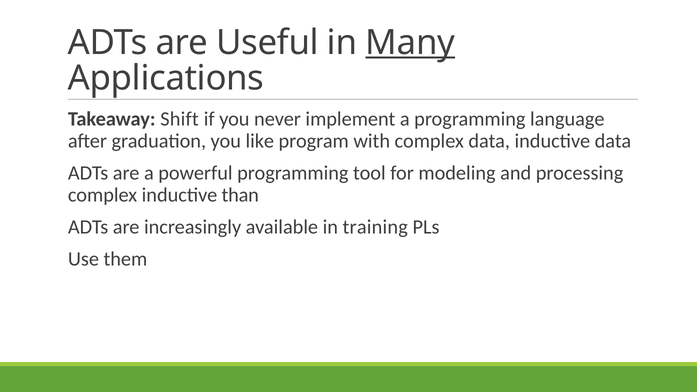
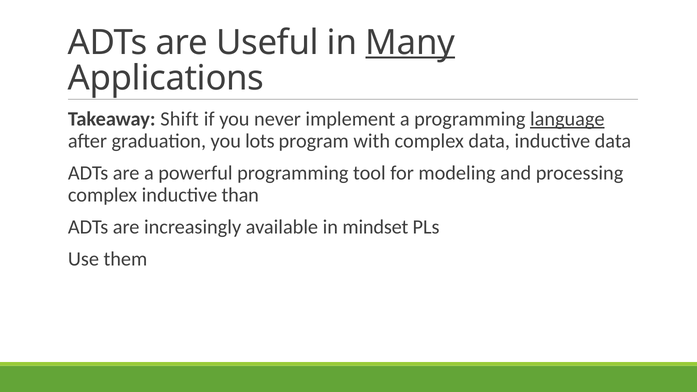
language underline: none -> present
like: like -> lots
training: training -> mindset
